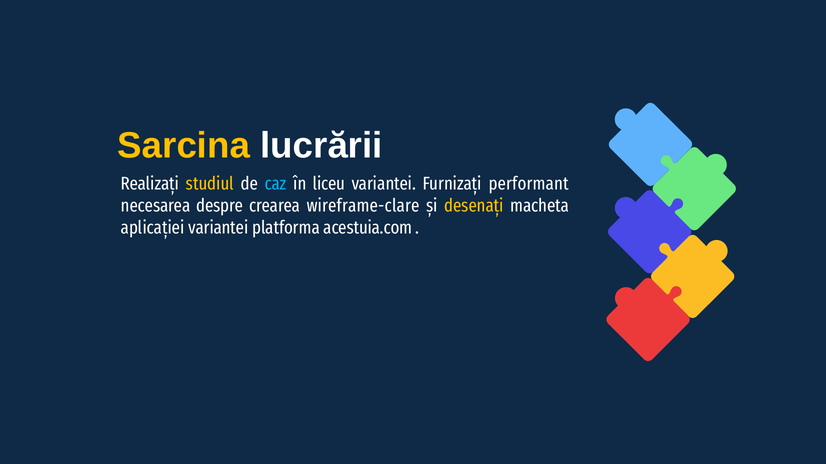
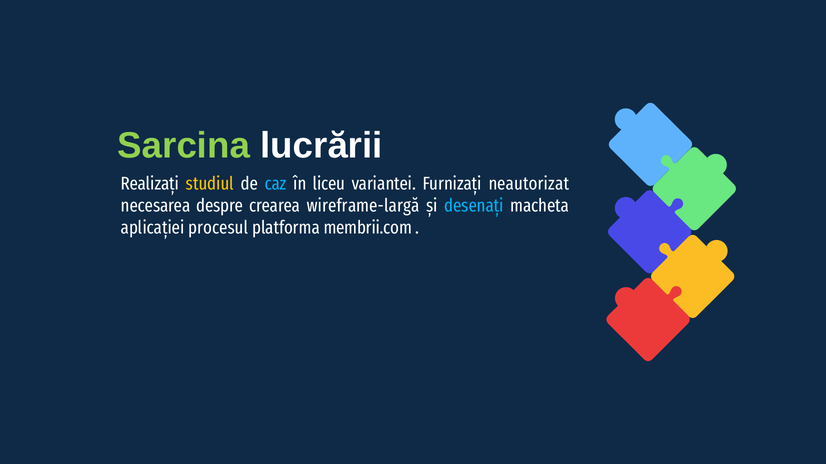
Sarcina colour: yellow -> light green
performant: performant -> neautorizat
wireframe-clare: wireframe-clare -> wireframe-largă
desenați colour: yellow -> light blue
aplicației variantei: variantei -> procesul
acestuia.com: acestuia.com -> membrii.com
